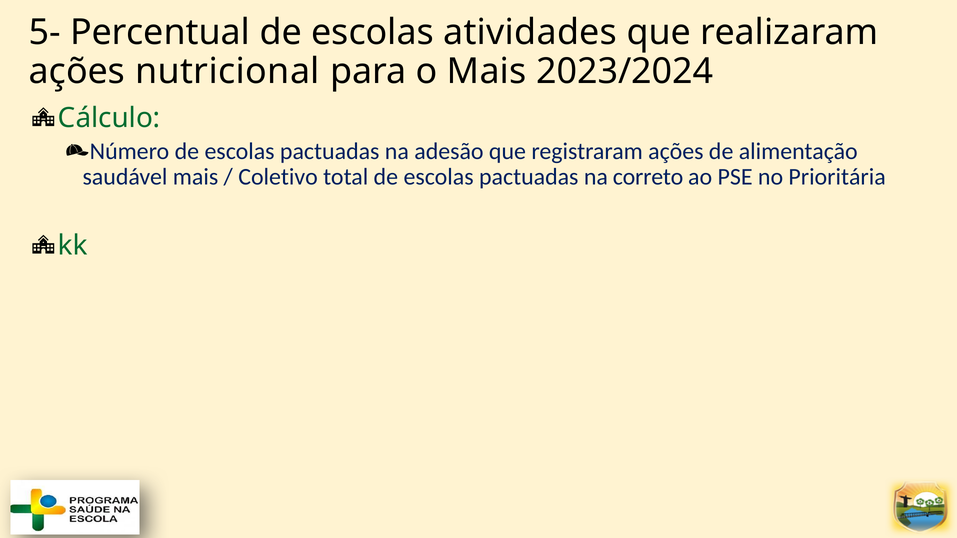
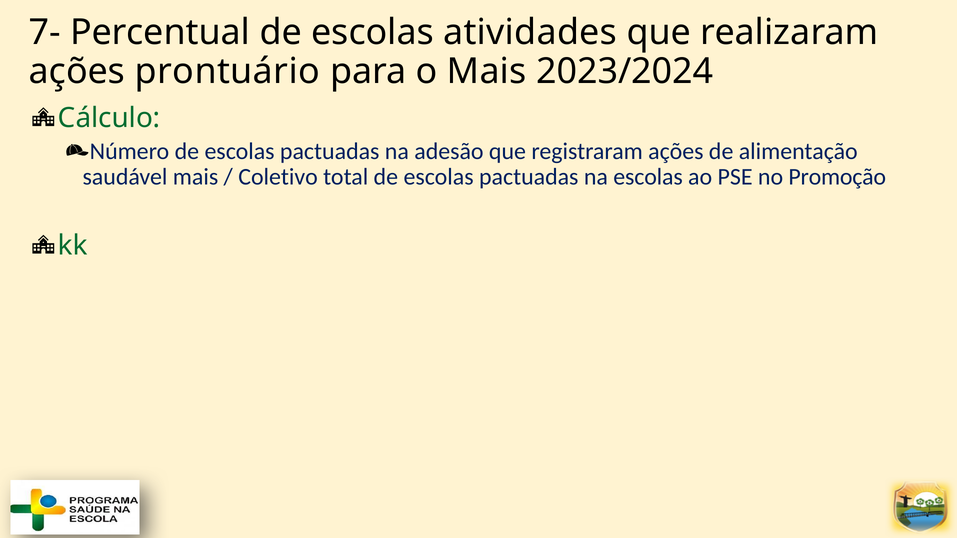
5-: 5- -> 7-
nutricional: nutricional -> prontuário
na correto: correto -> escolas
Prioritária: Prioritária -> Promoção
